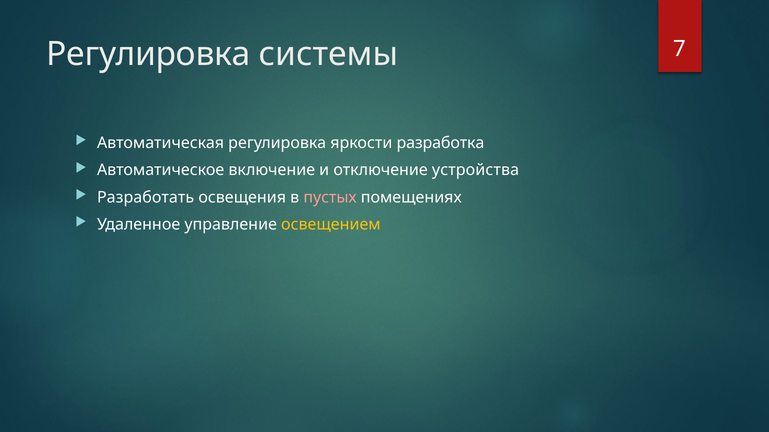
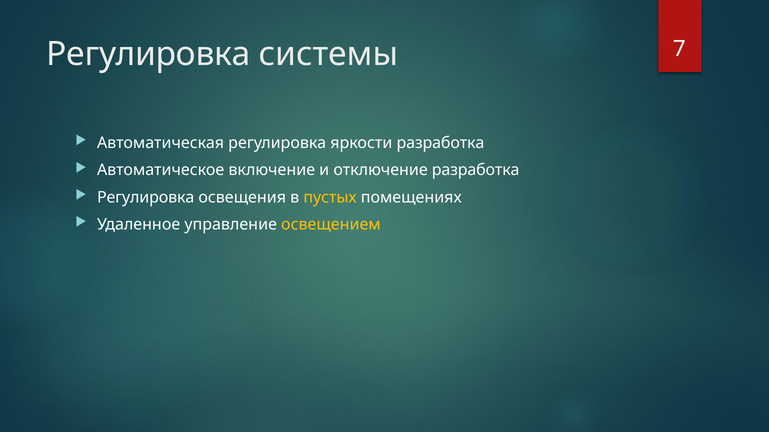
отключение устройства: устройства -> разработка
Разработать at (146, 198): Разработать -> Регулировка
пустых colour: pink -> yellow
